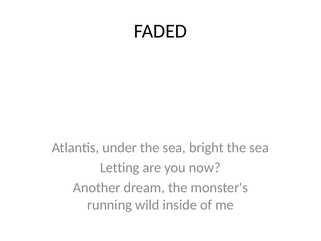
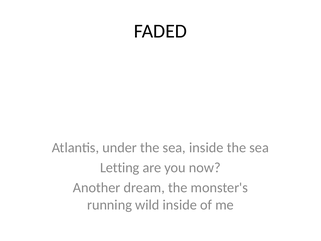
sea bright: bright -> inside
